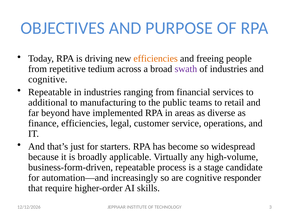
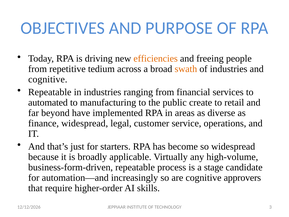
swath colour: purple -> orange
additional: additional -> automated
teams: teams -> create
finance efficiencies: efficiencies -> widespread
responder: responder -> approvers
